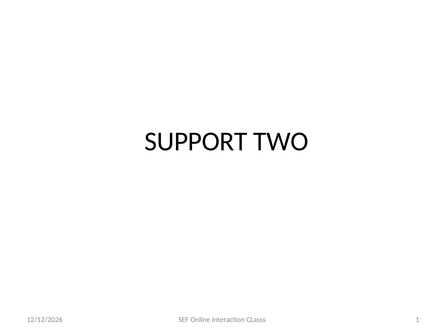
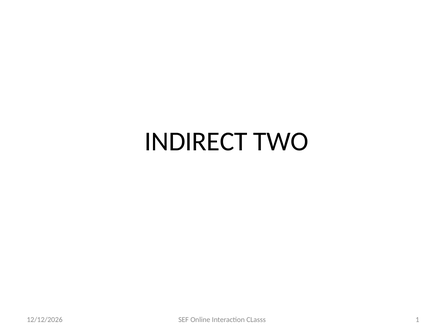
SUPPORT: SUPPORT -> INDIRECT
